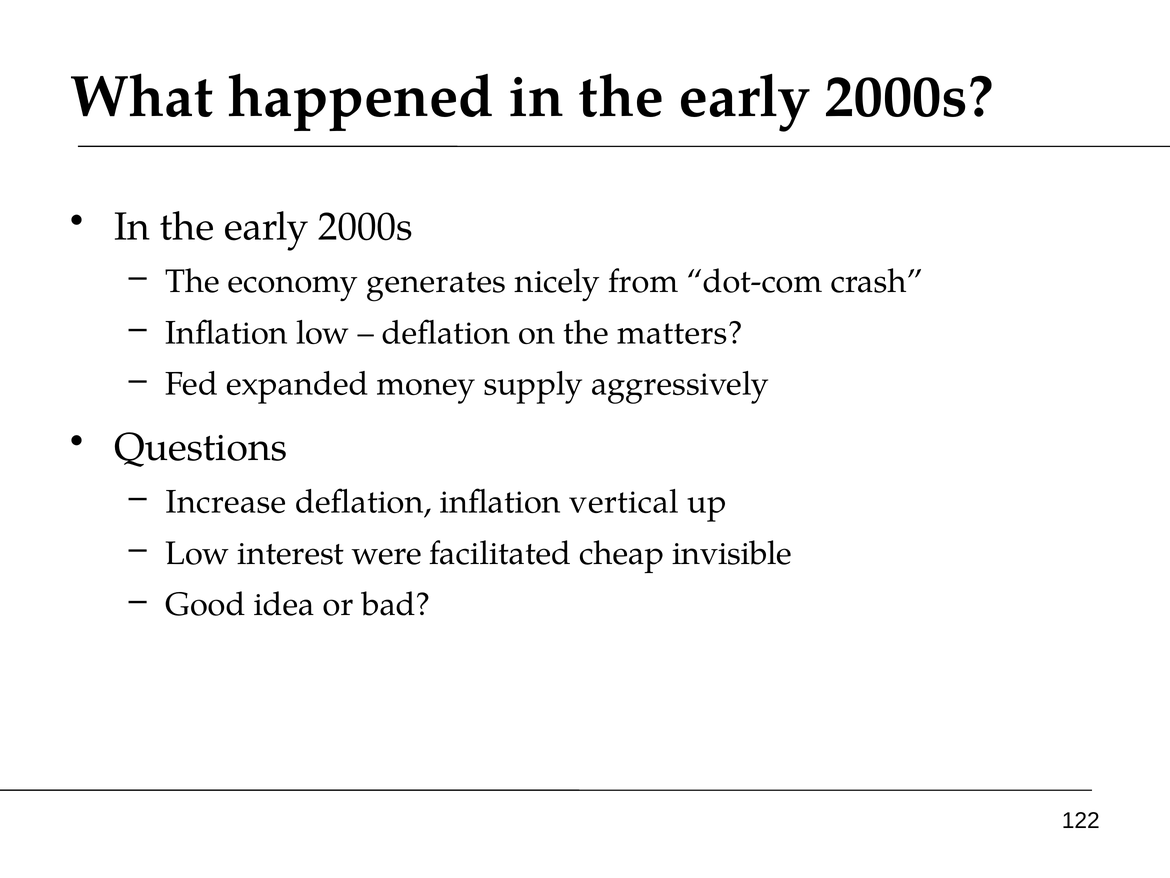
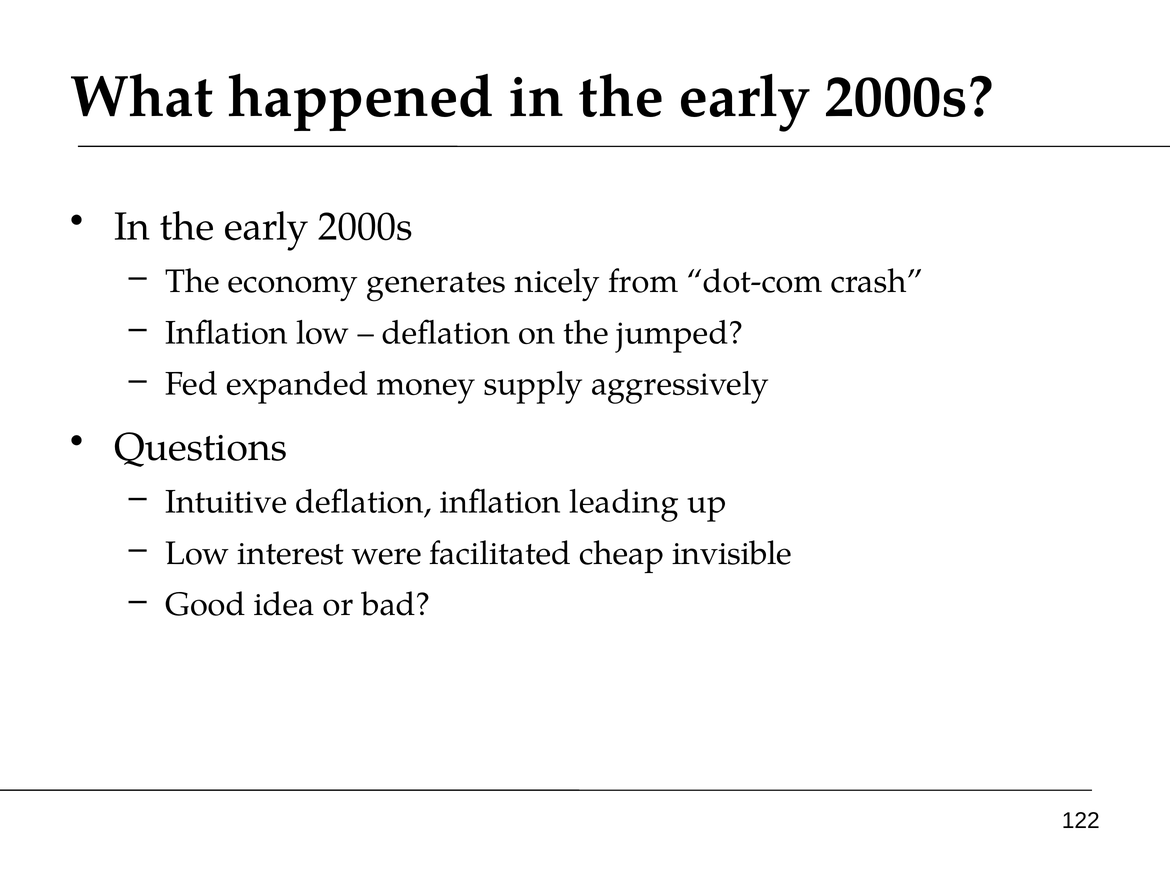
matters: matters -> jumped
Increase: Increase -> Intuitive
vertical: vertical -> leading
